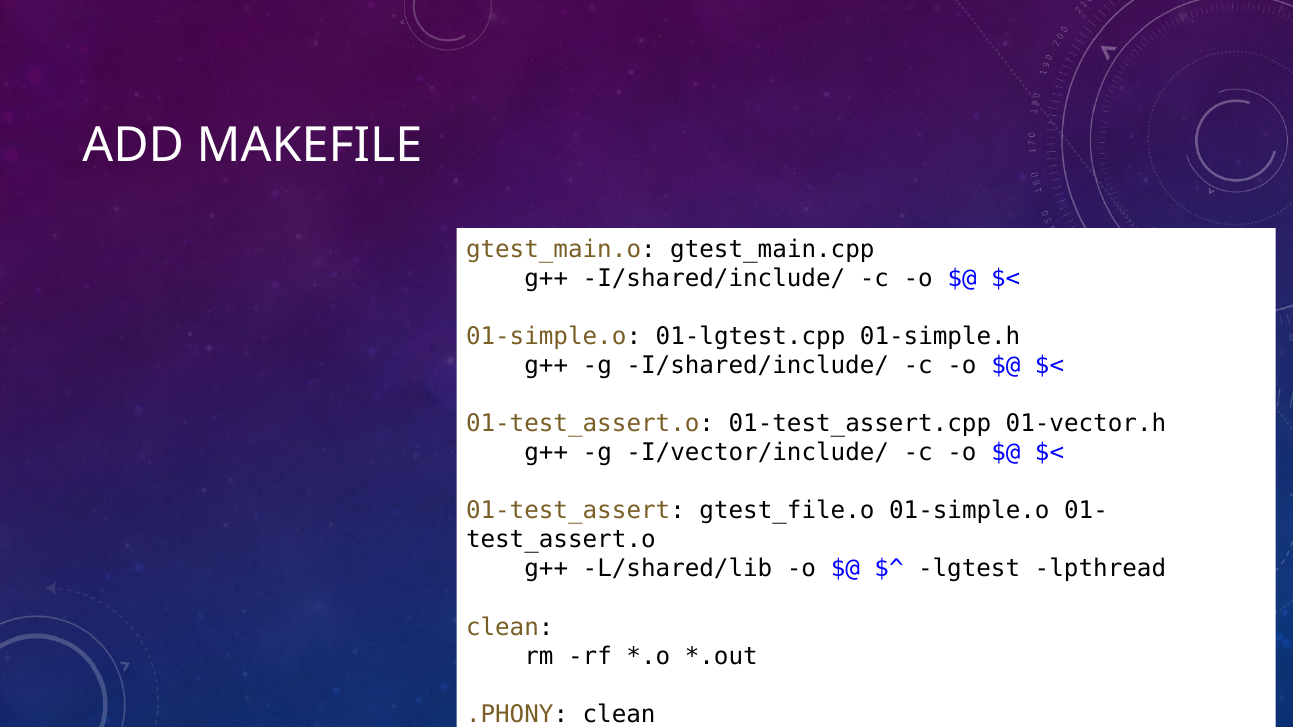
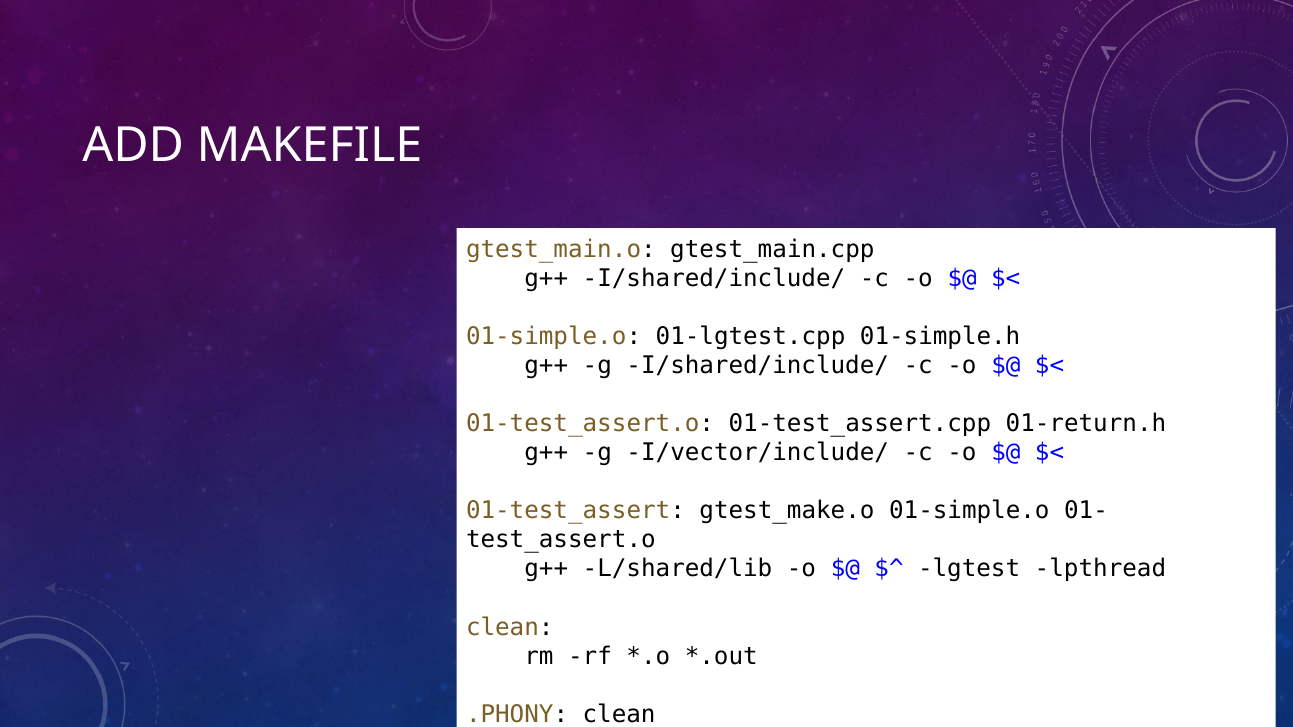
01-vector.h: 01-vector.h -> 01-return.h
gtest_file.o: gtest_file.o -> gtest_make.o
